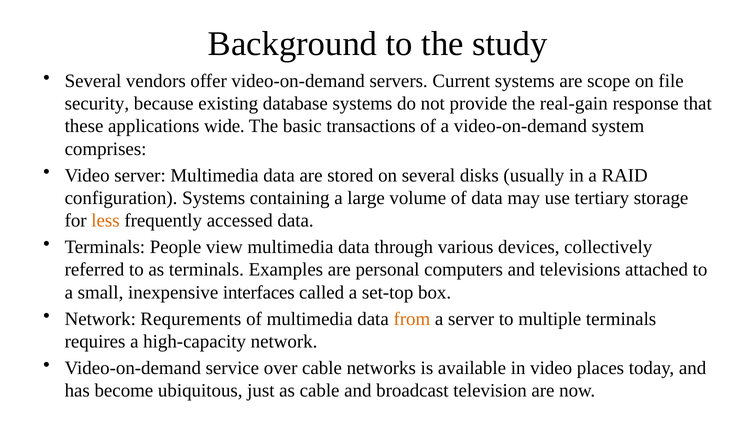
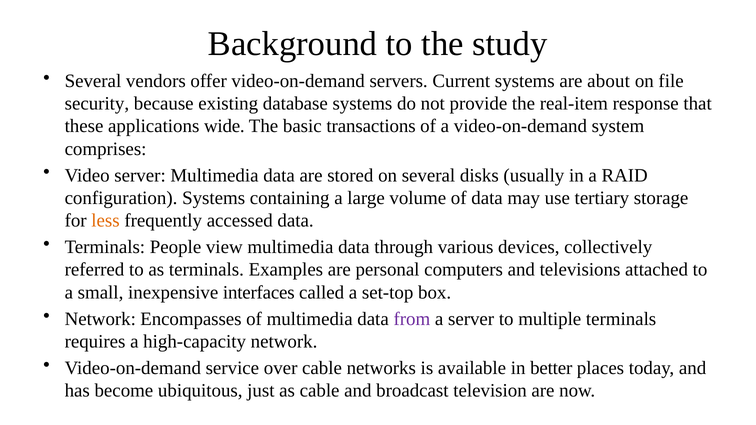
scope: scope -> about
real-gain: real-gain -> real-item
Requrements: Requrements -> Encompasses
from colour: orange -> purple
in video: video -> better
